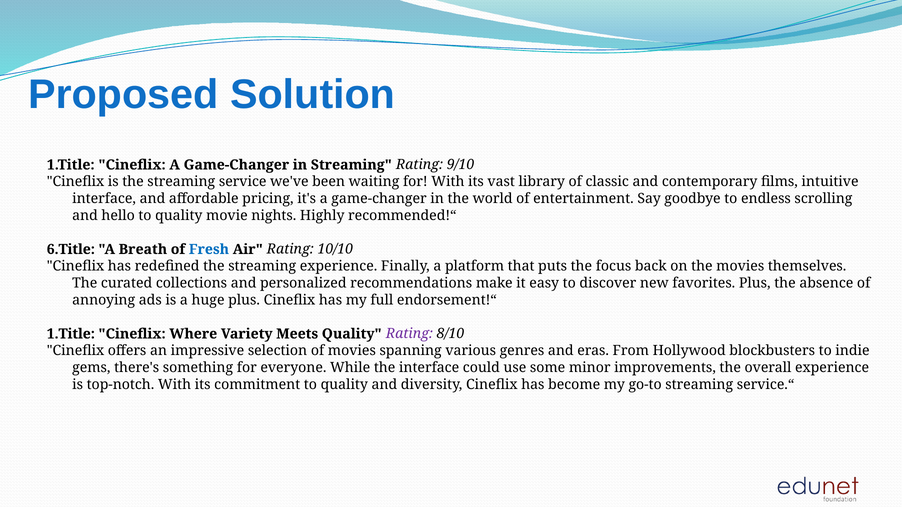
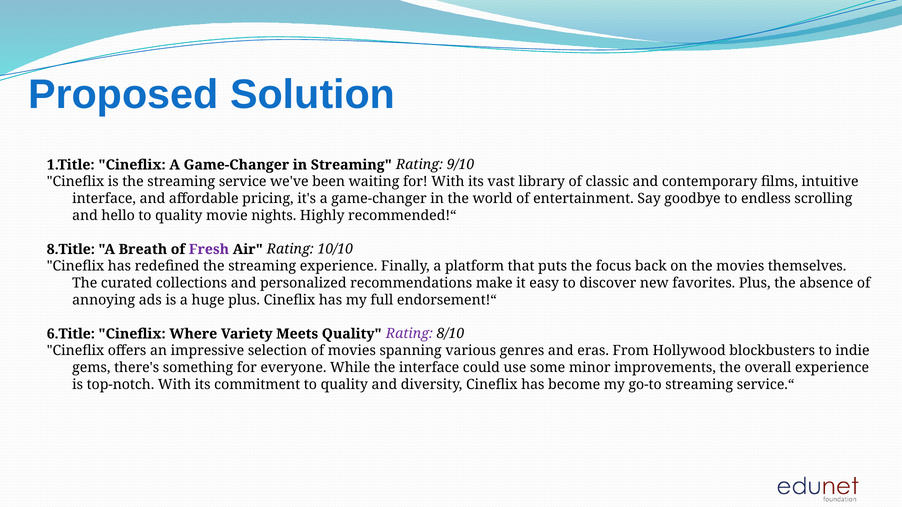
6.Title: 6.Title -> 8.Title
Fresh colour: blue -> purple
1.Title at (71, 334): 1.Title -> 6.Title
